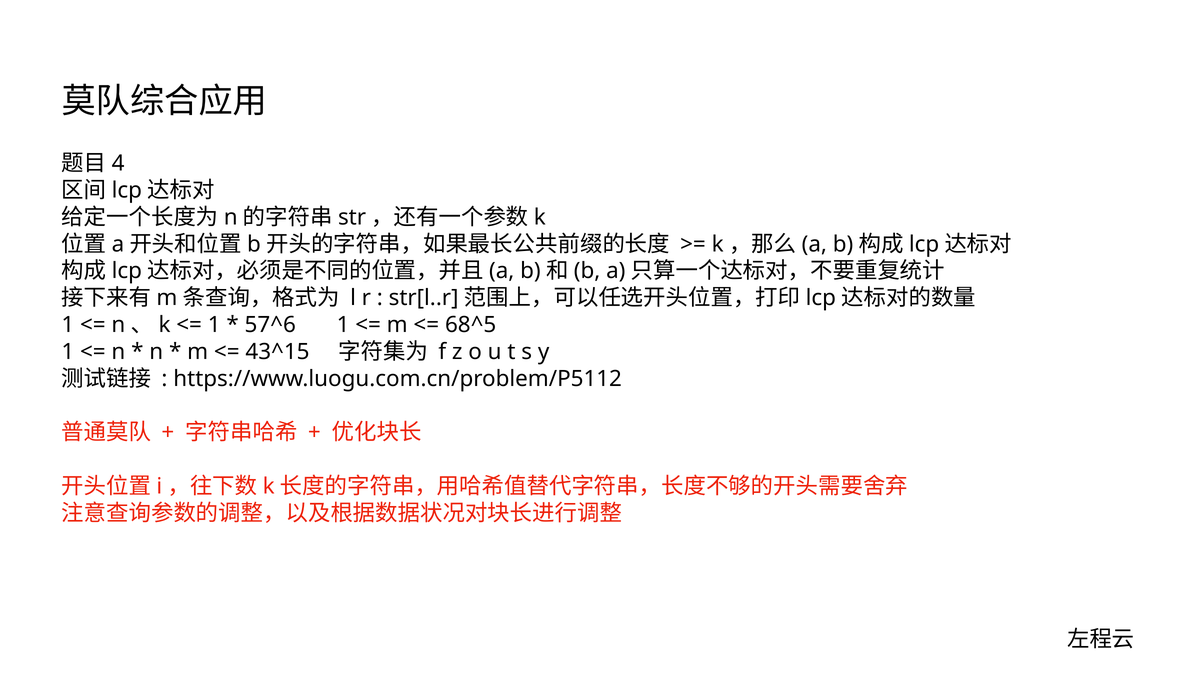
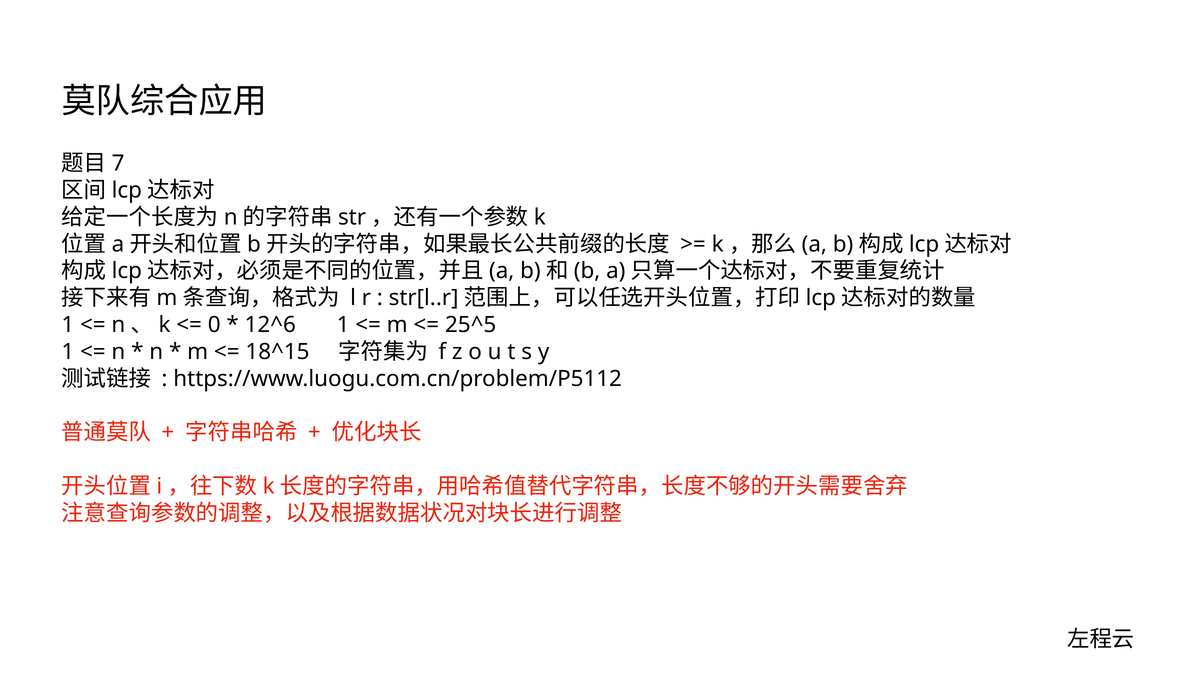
4: 4 -> 7
1 at (214, 325): 1 -> 0
57^6: 57^6 -> 12^6
68^5: 68^5 -> 25^5
43^15: 43^15 -> 18^15
